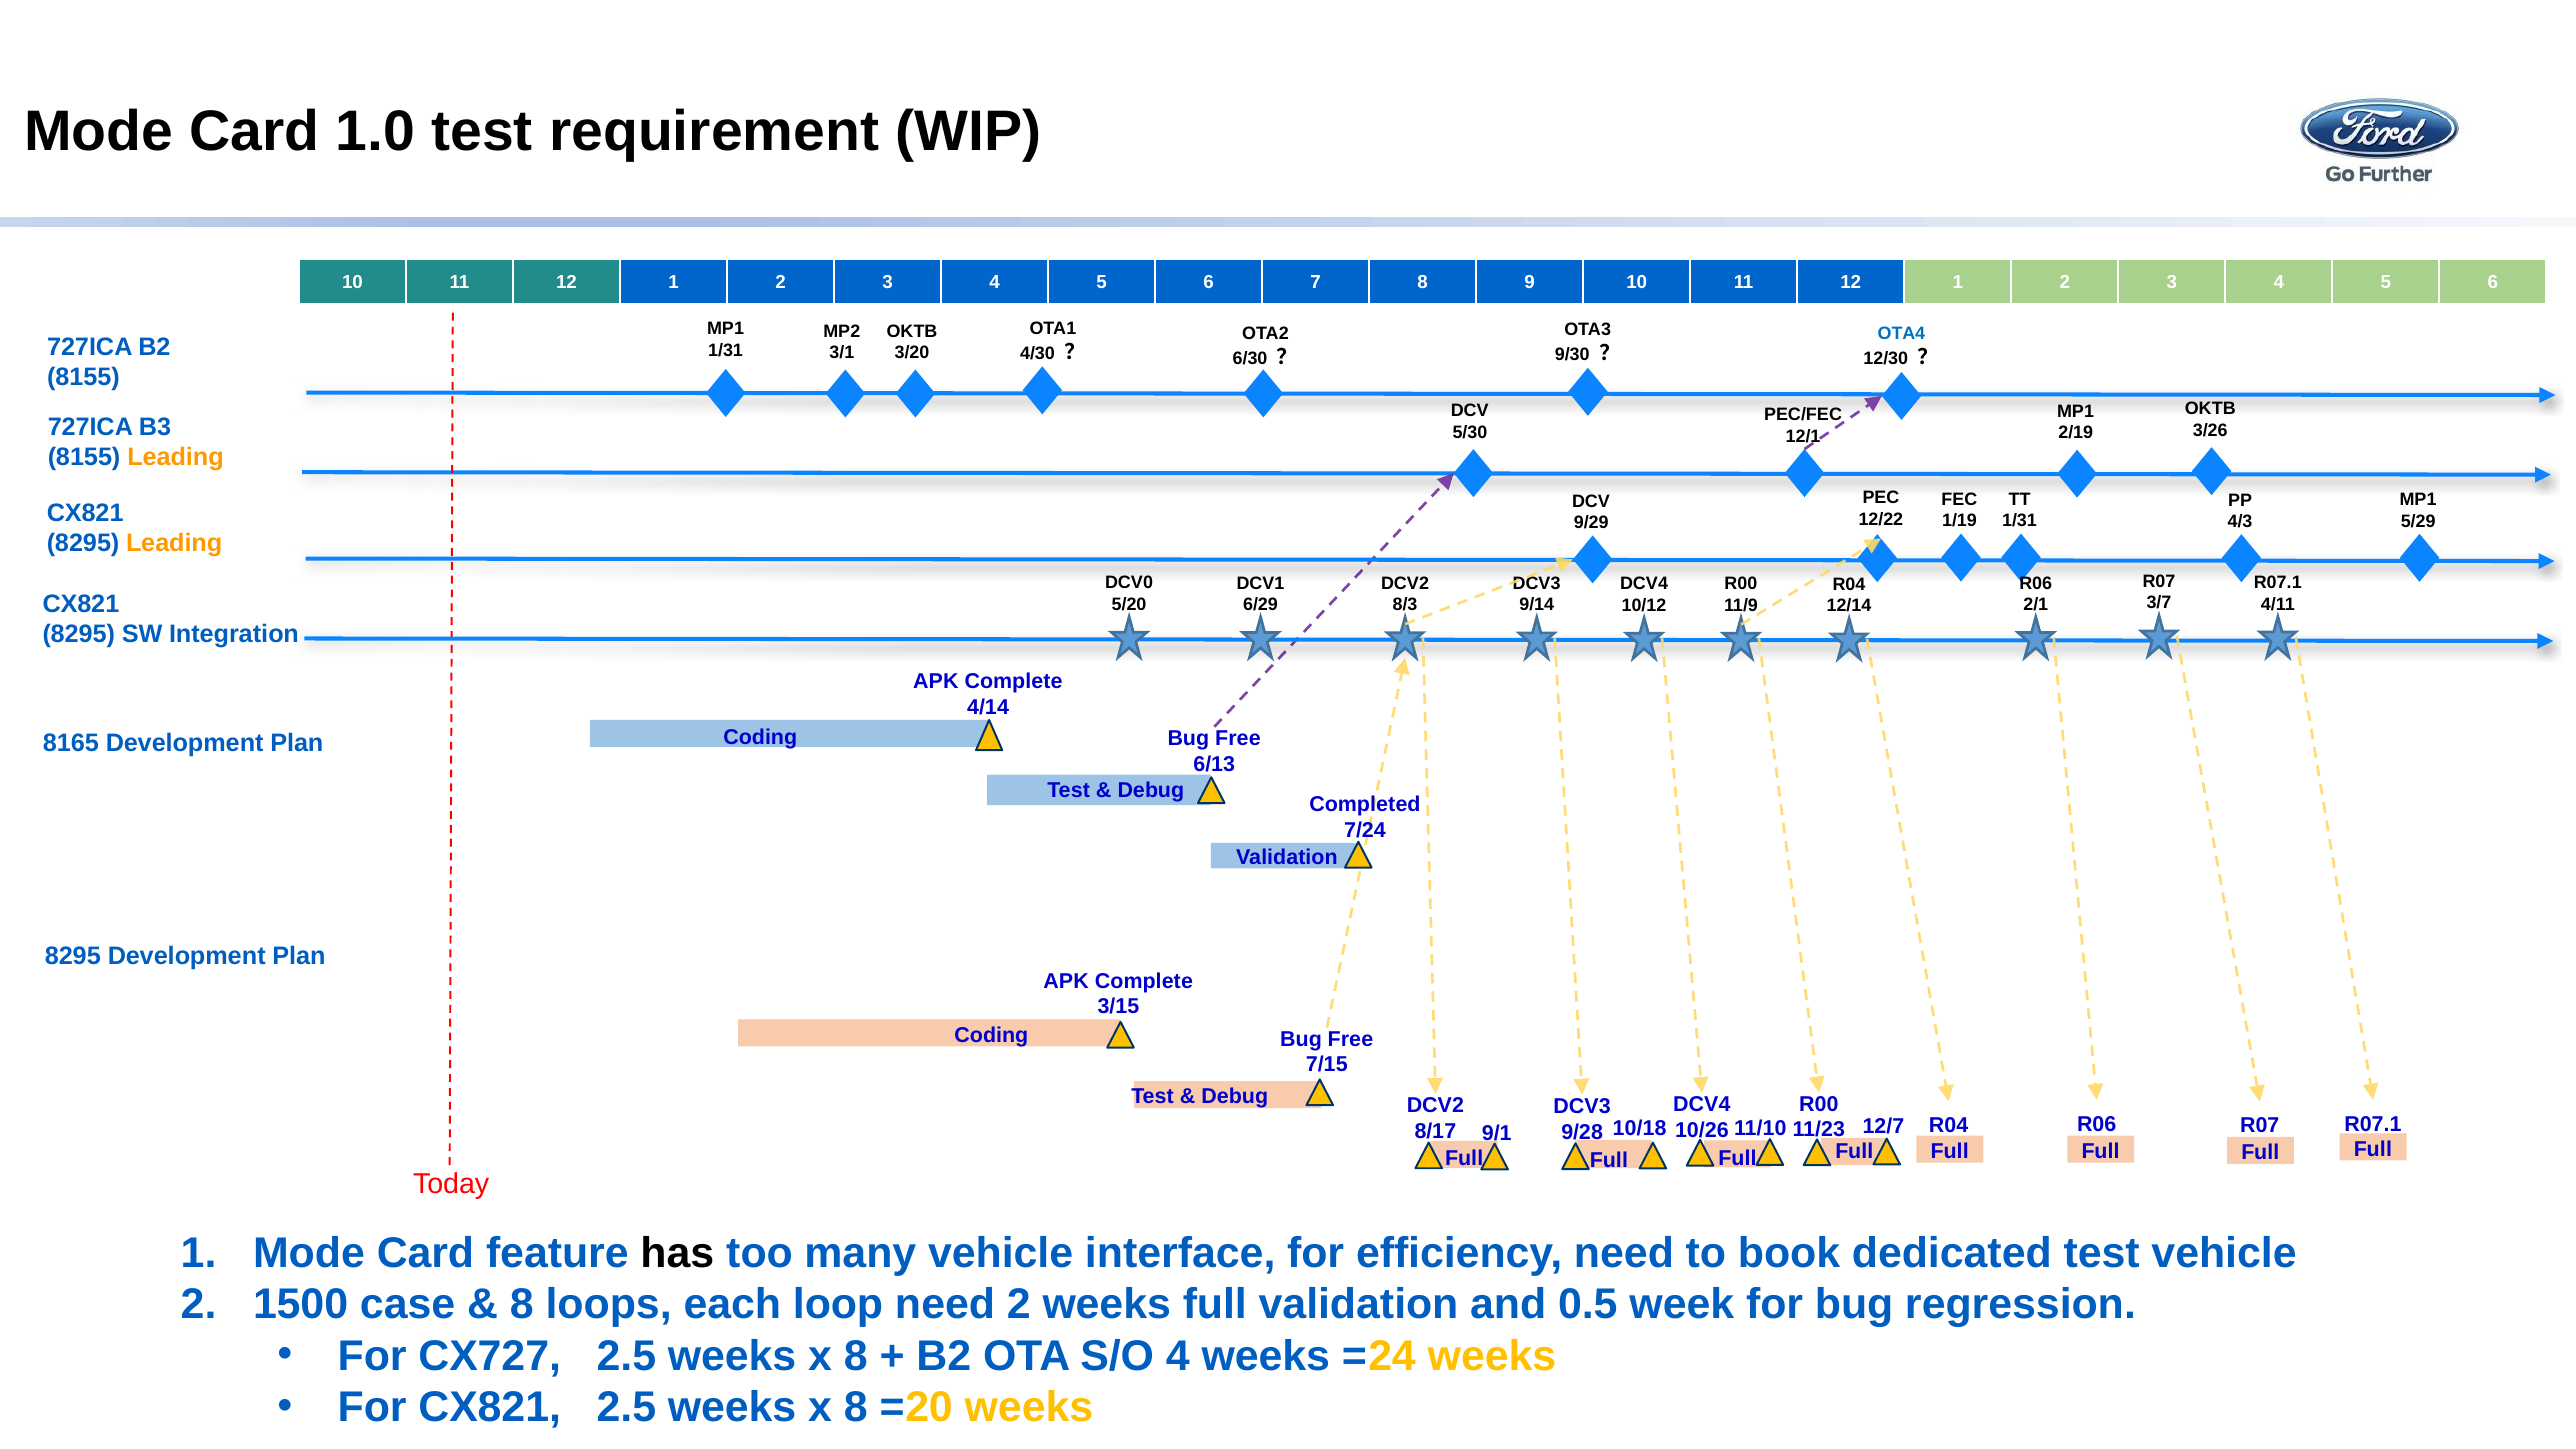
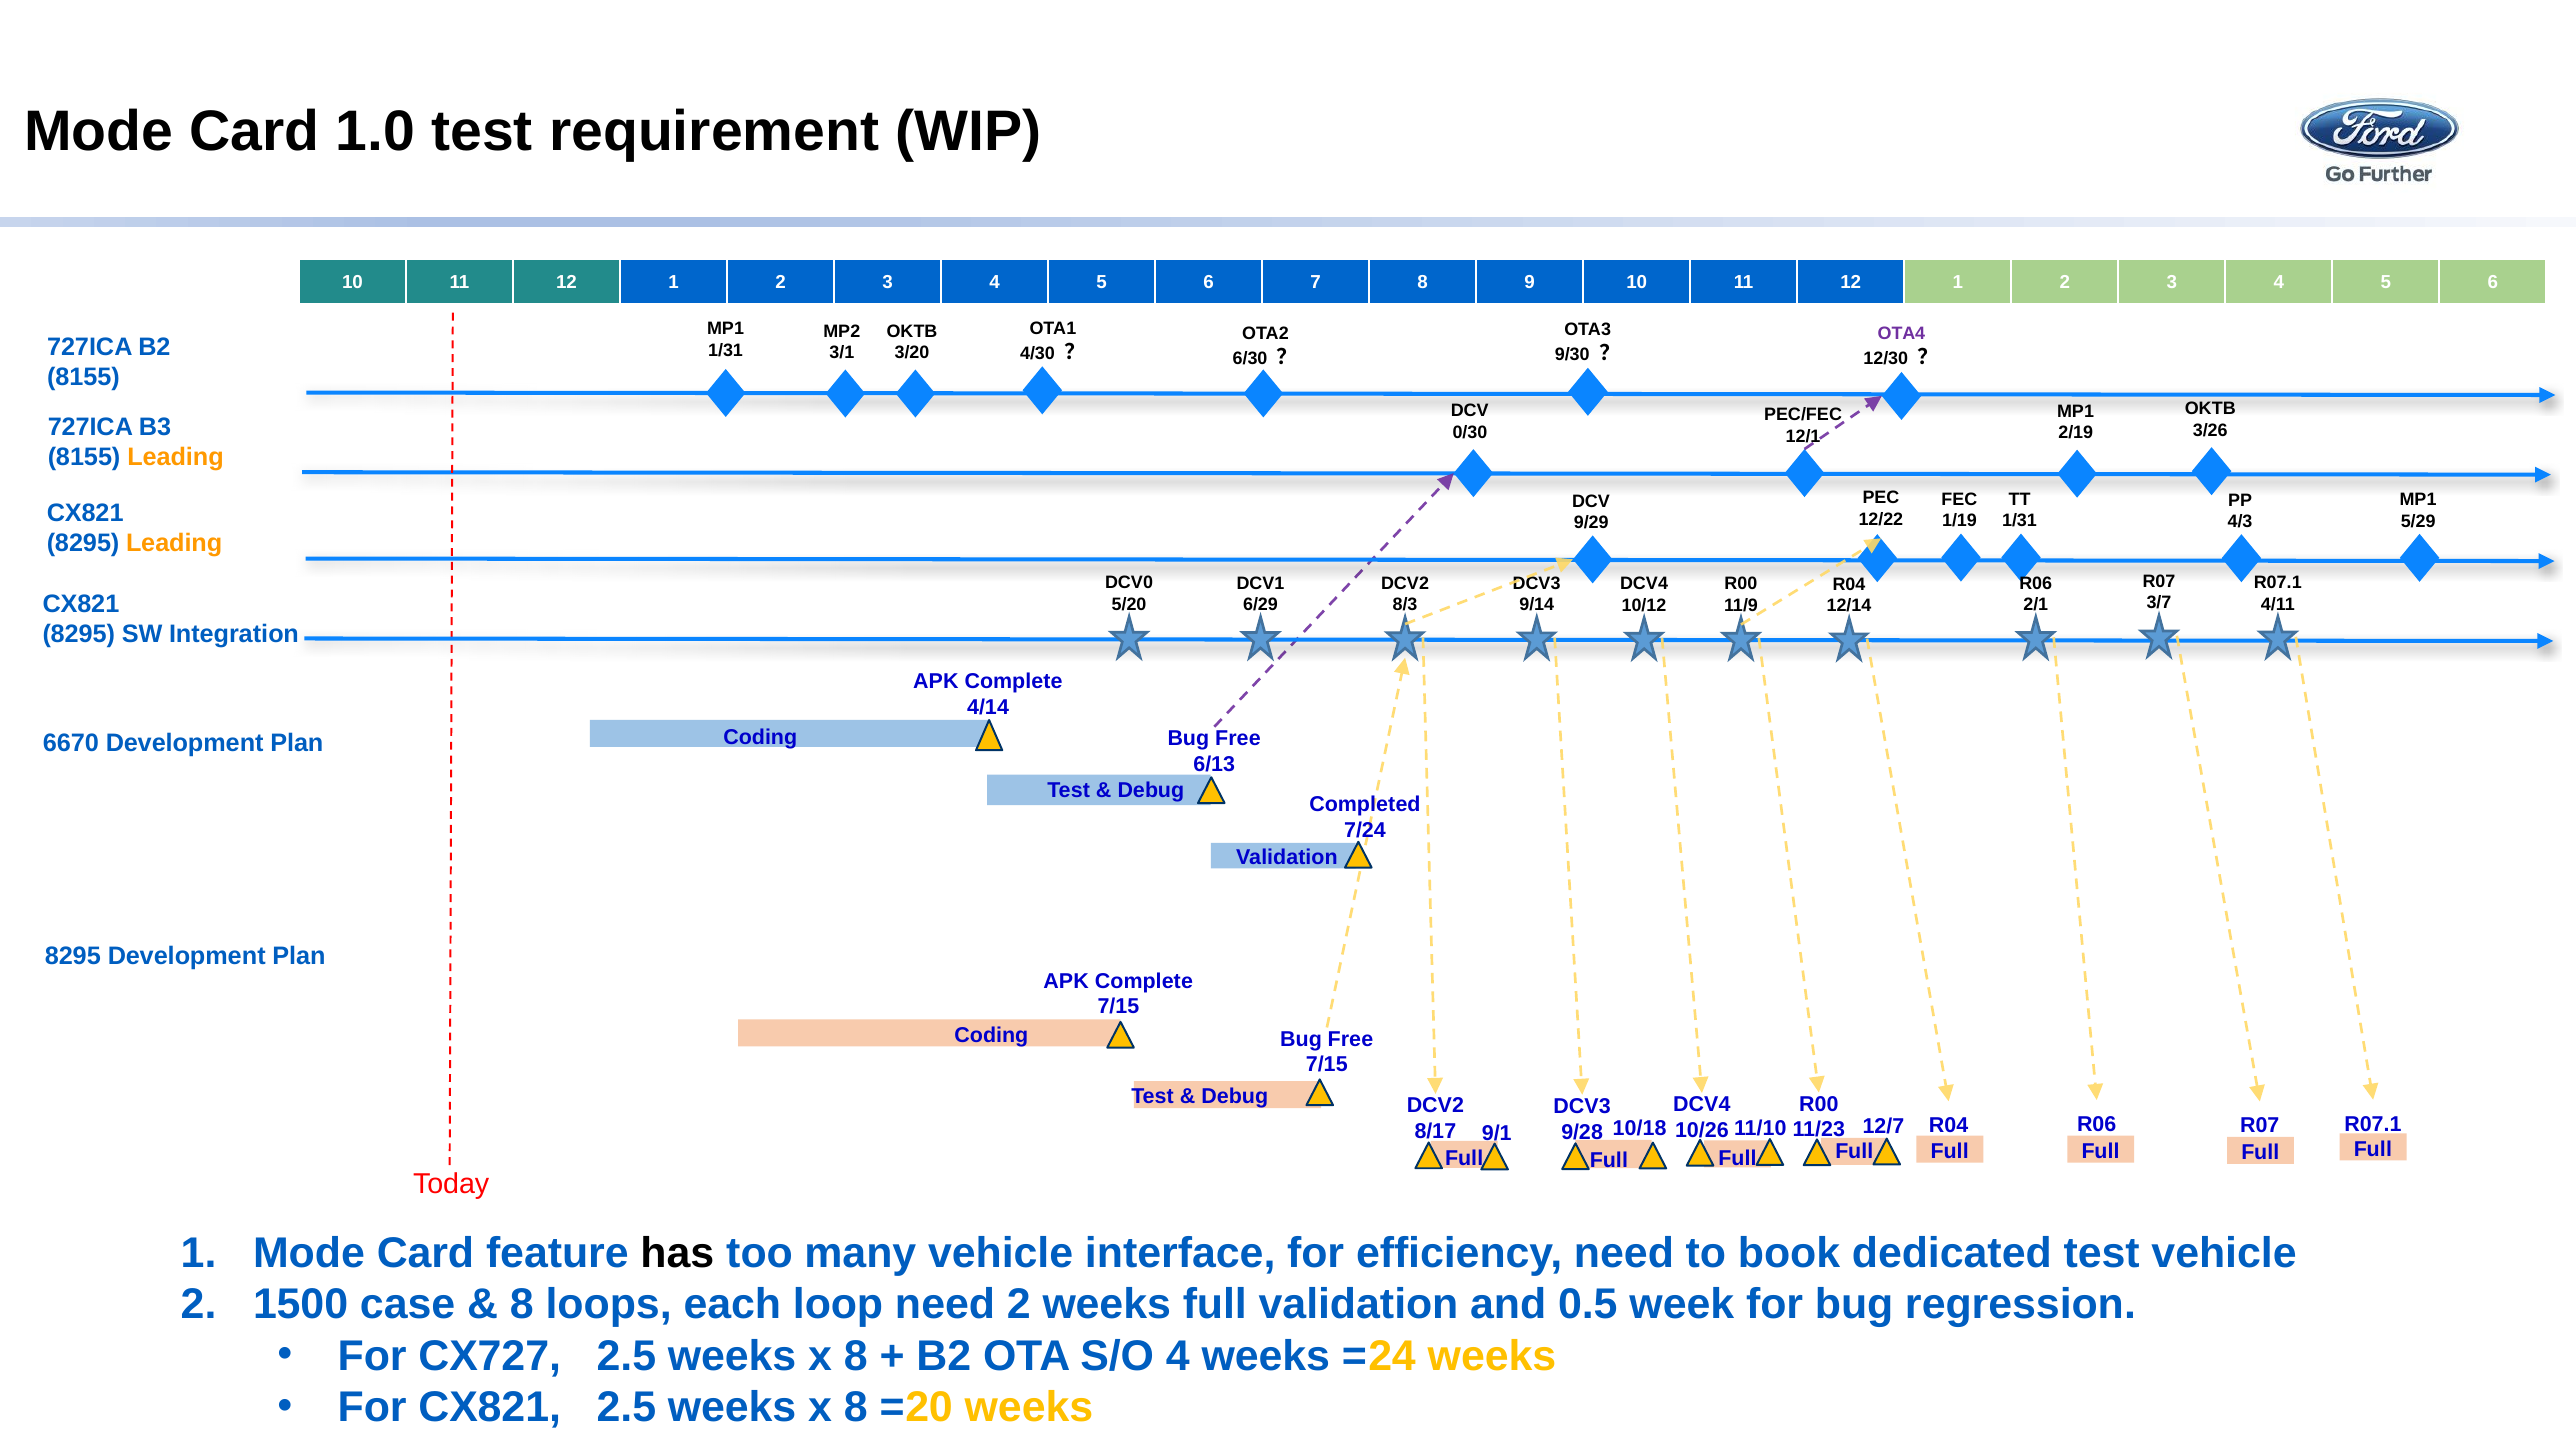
OTA4 colour: blue -> purple
5/30: 5/30 -> 0/30
8165: 8165 -> 6670
3/15 at (1118, 1007): 3/15 -> 7/15
